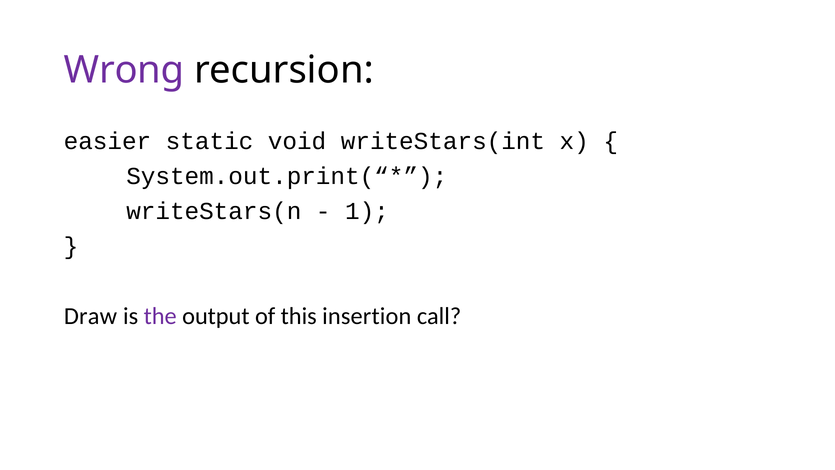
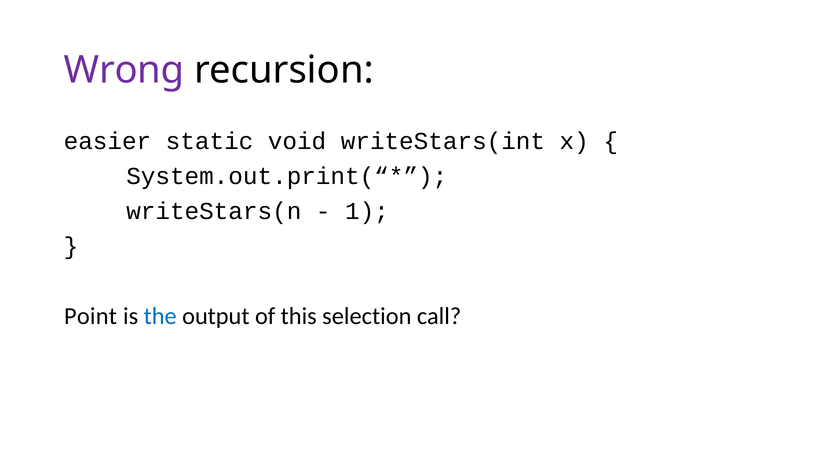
Draw: Draw -> Point
the colour: purple -> blue
insertion: insertion -> selection
